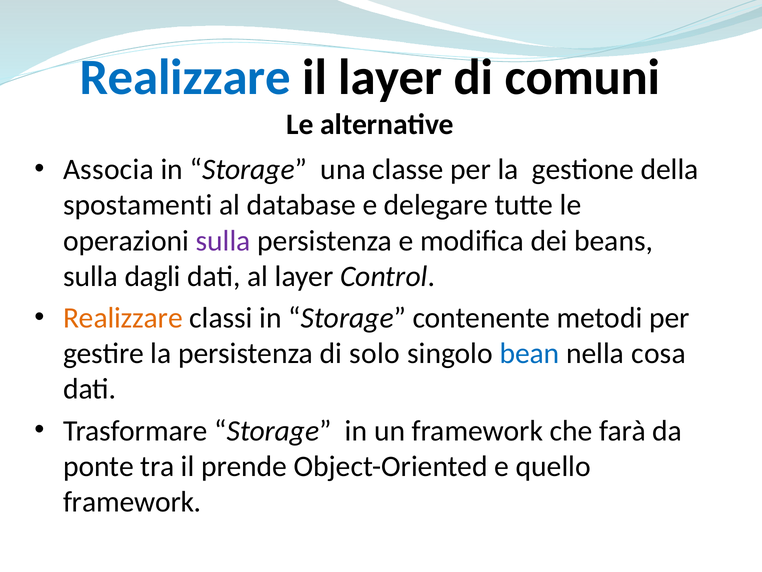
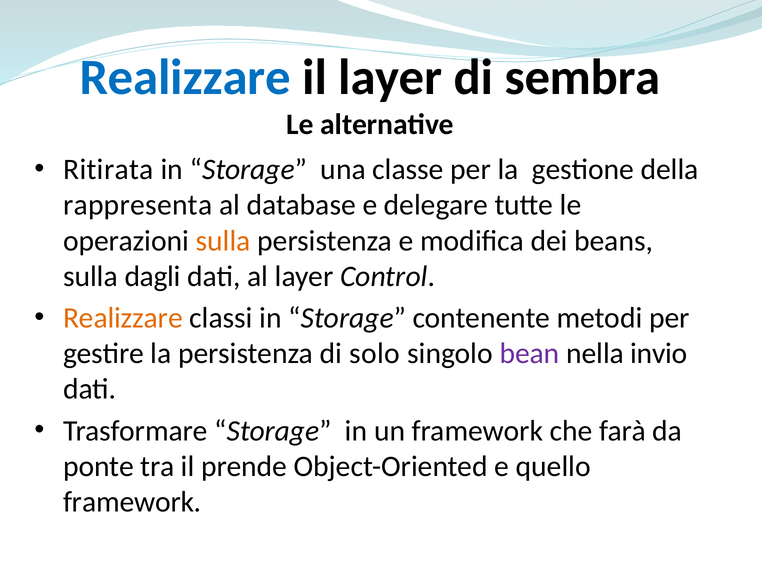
comuni: comuni -> sembra
Associa: Associa -> Ritirata
spostamenti: spostamenti -> rappresenta
sulla at (223, 241) colour: purple -> orange
bean colour: blue -> purple
cosa: cosa -> invio
